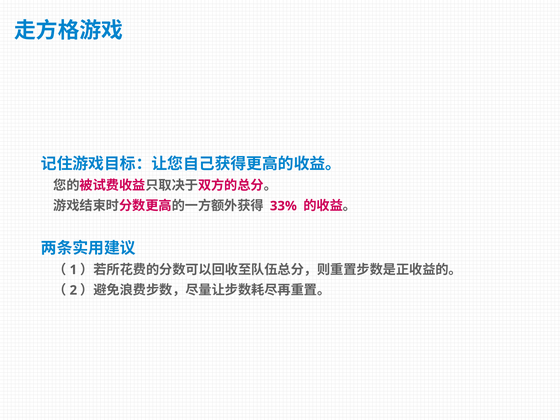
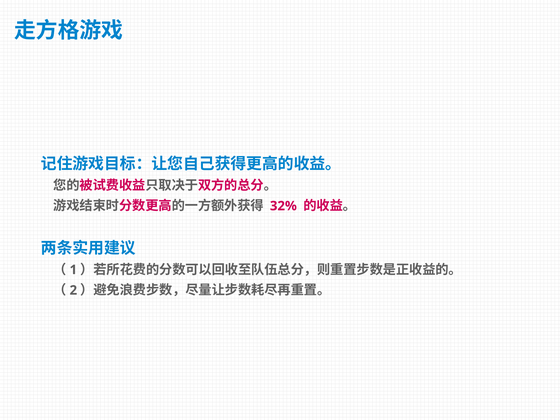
33%: 33% -> 32%
